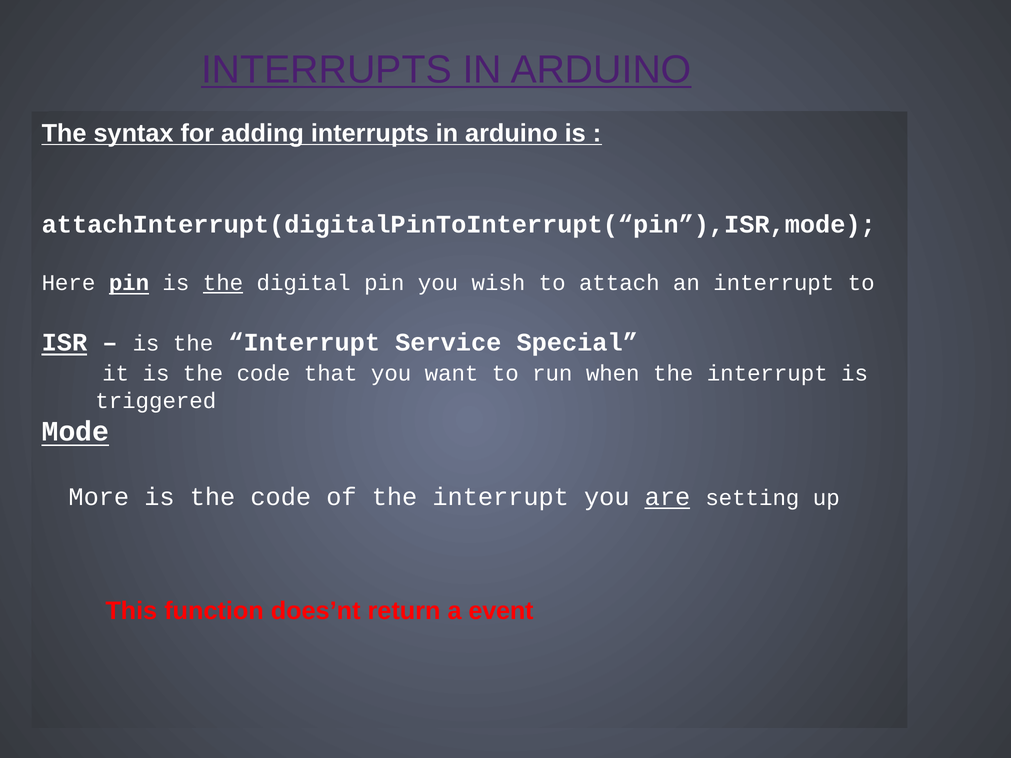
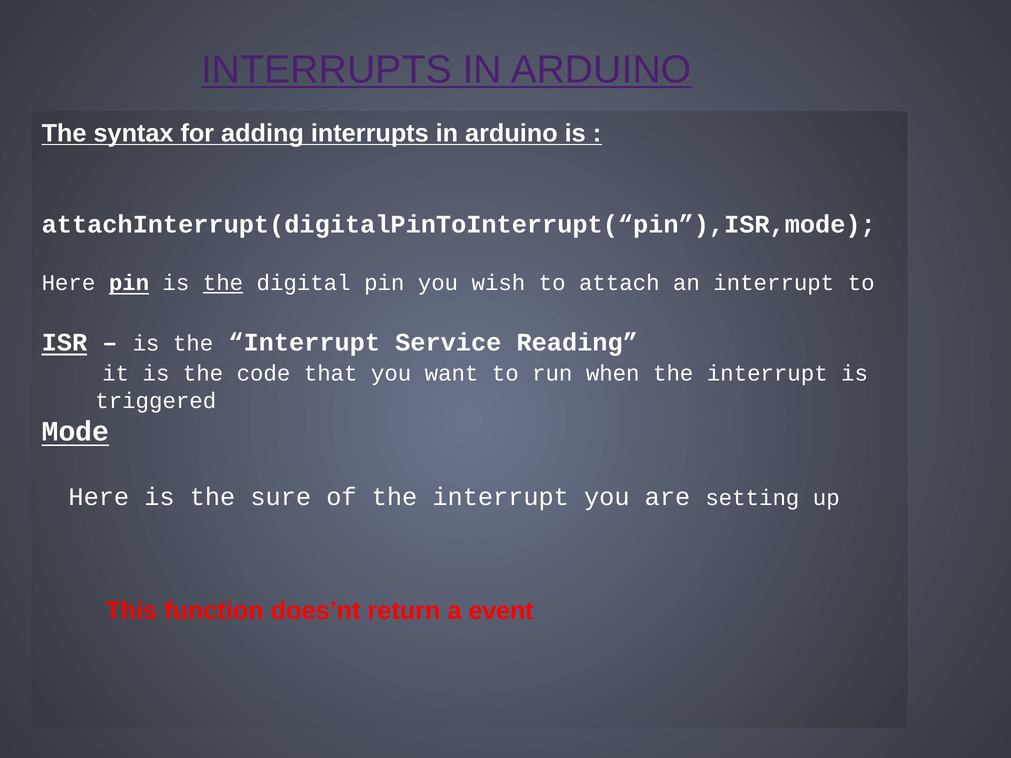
Special: Special -> Reading
More at (99, 497): More -> Here
code at (281, 497): code -> sure
are underline: present -> none
